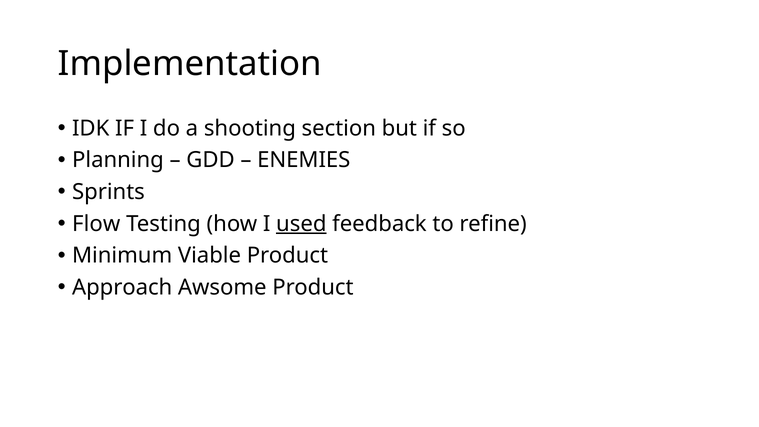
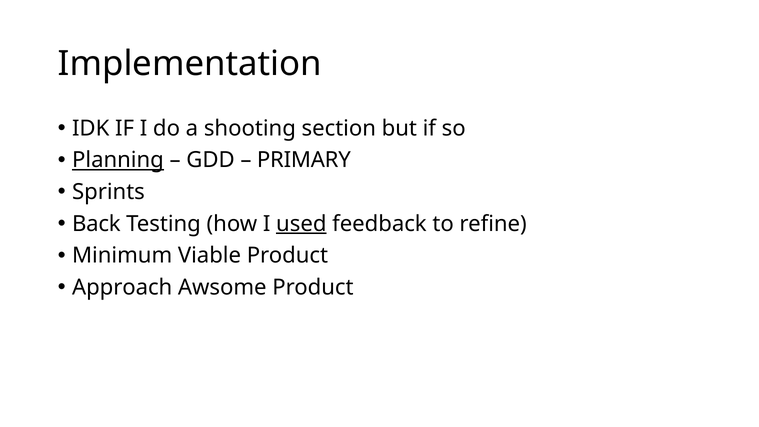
Planning underline: none -> present
ENEMIES: ENEMIES -> PRIMARY
Flow: Flow -> Back
